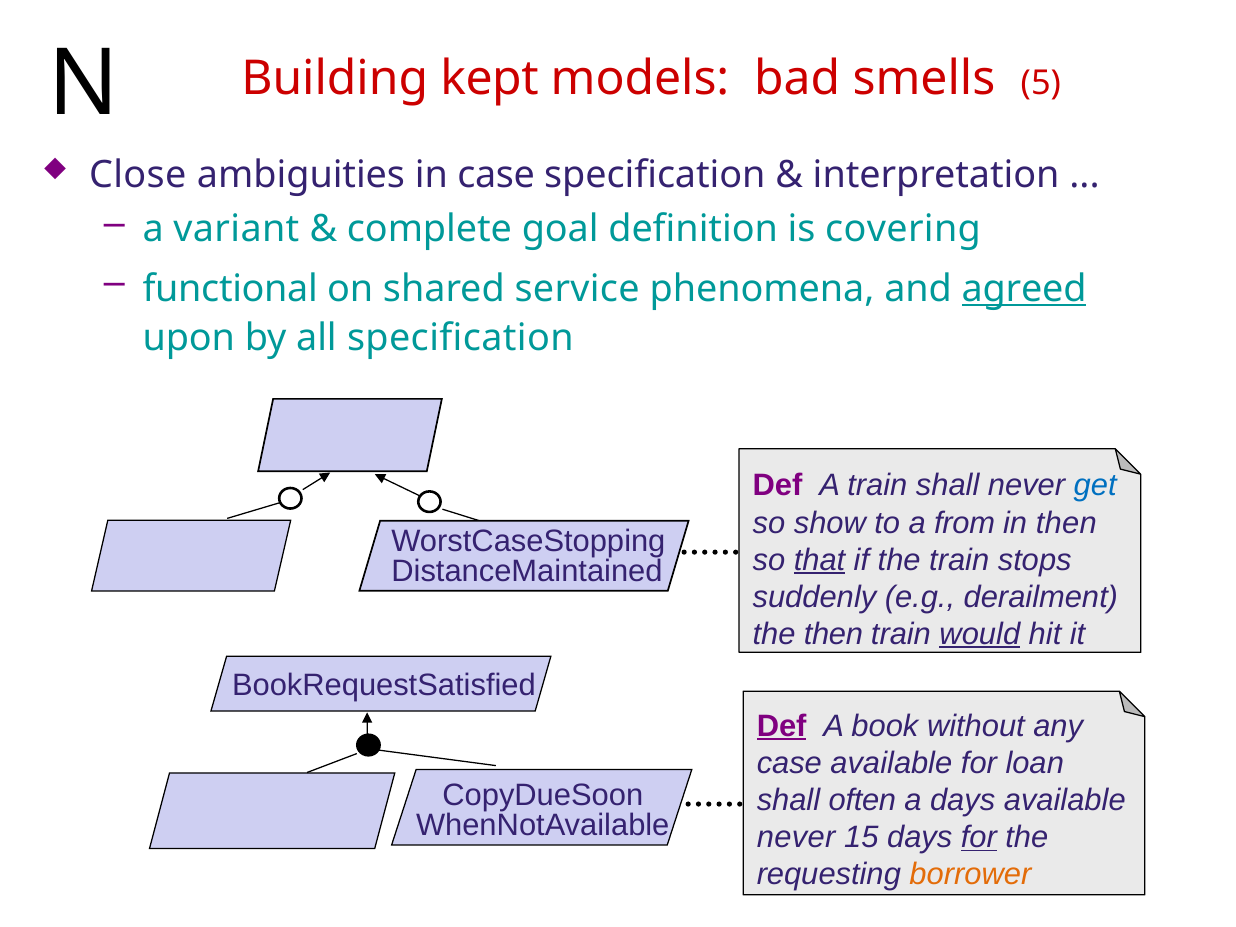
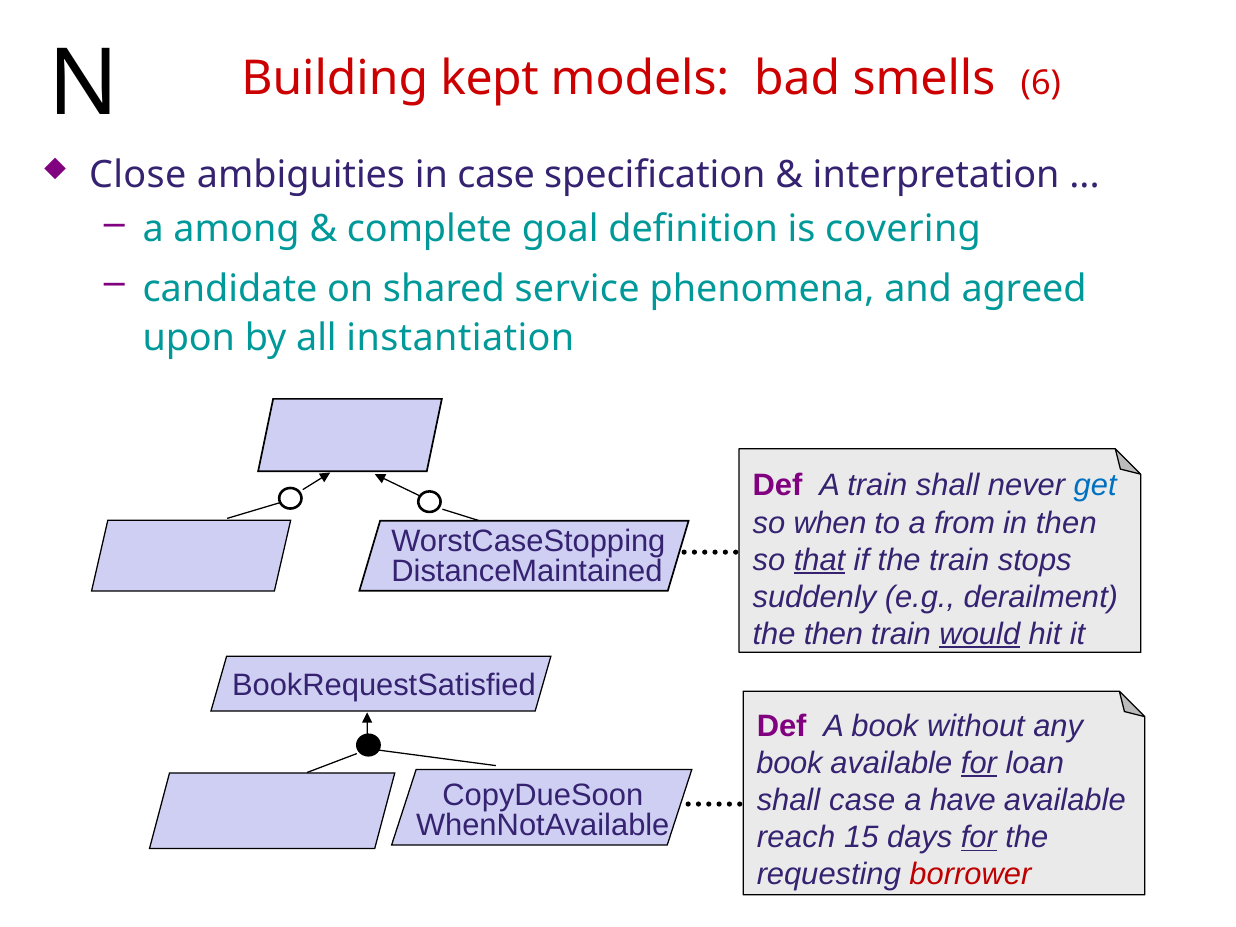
5: 5 -> 6
variant: variant -> among
functional: functional -> candidate
agreed underline: present -> none
all specification: specification -> instantiation
show: show -> when
Def at (782, 726) underline: present -> none
case at (789, 763): case -> book
for at (979, 763) underline: none -> present
shall often: often -> case
a days: days -> have
never at (796, 837): never -> reach
borrower colour: orange -> red
